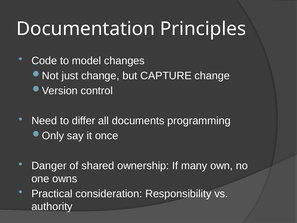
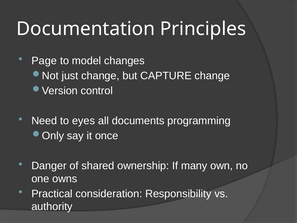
Code: Code -> Page
differ: differ -> eyes
